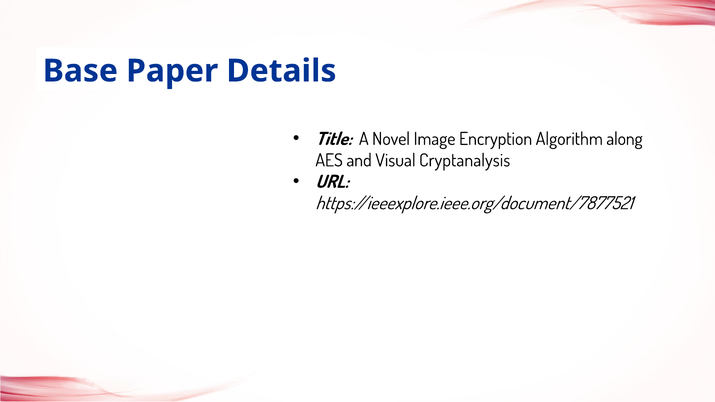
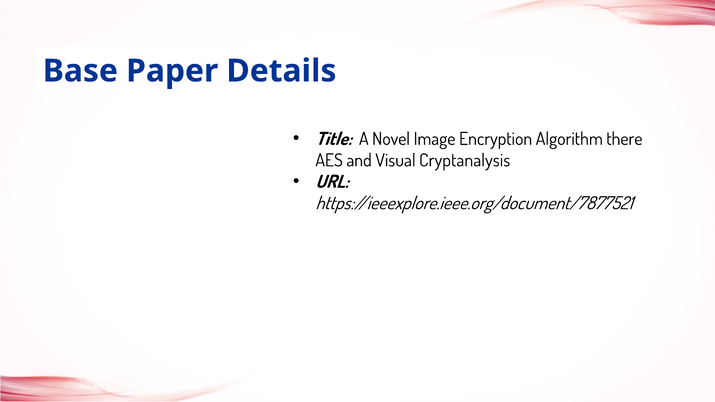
along: along -> there
